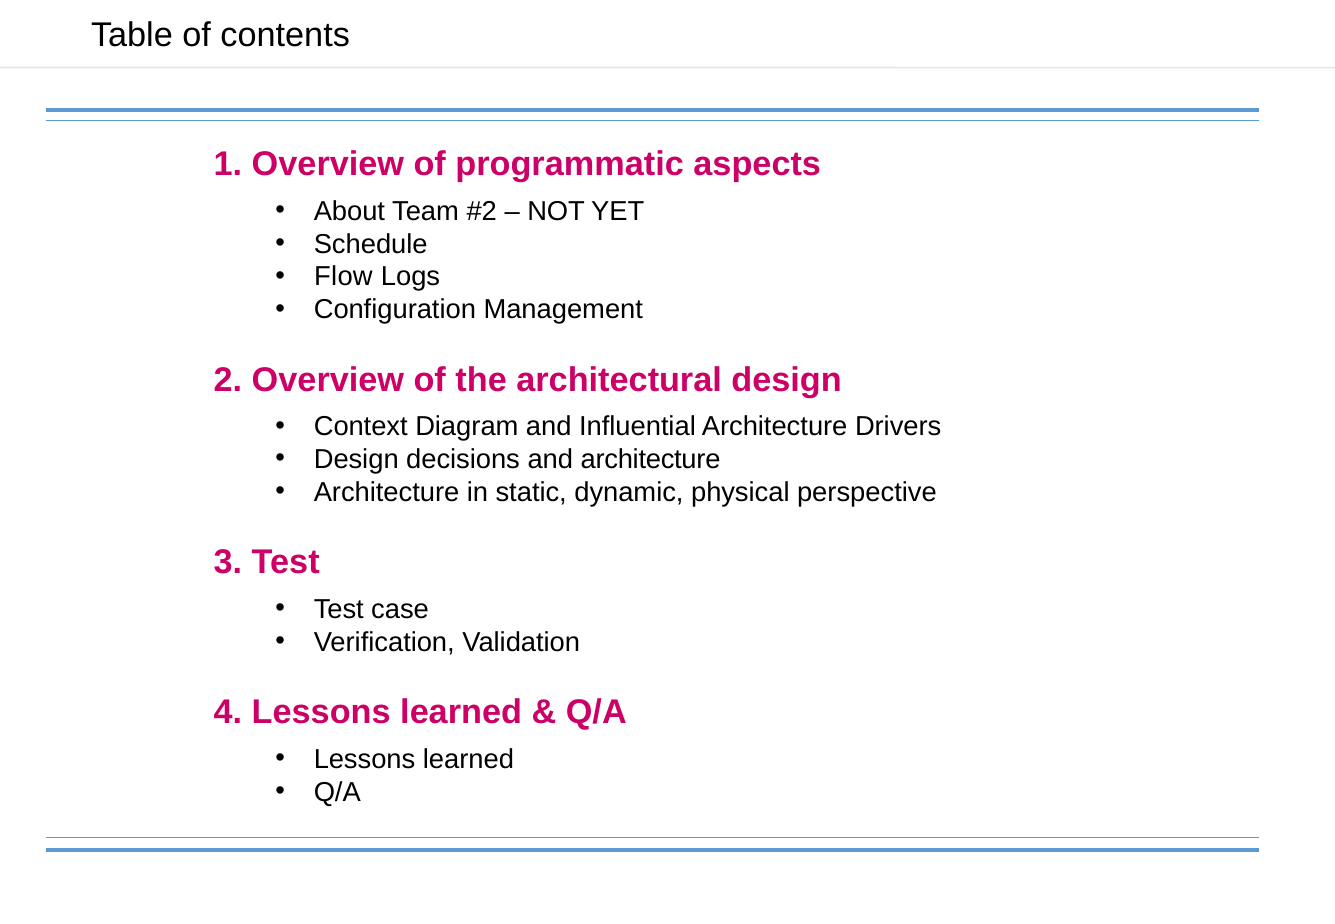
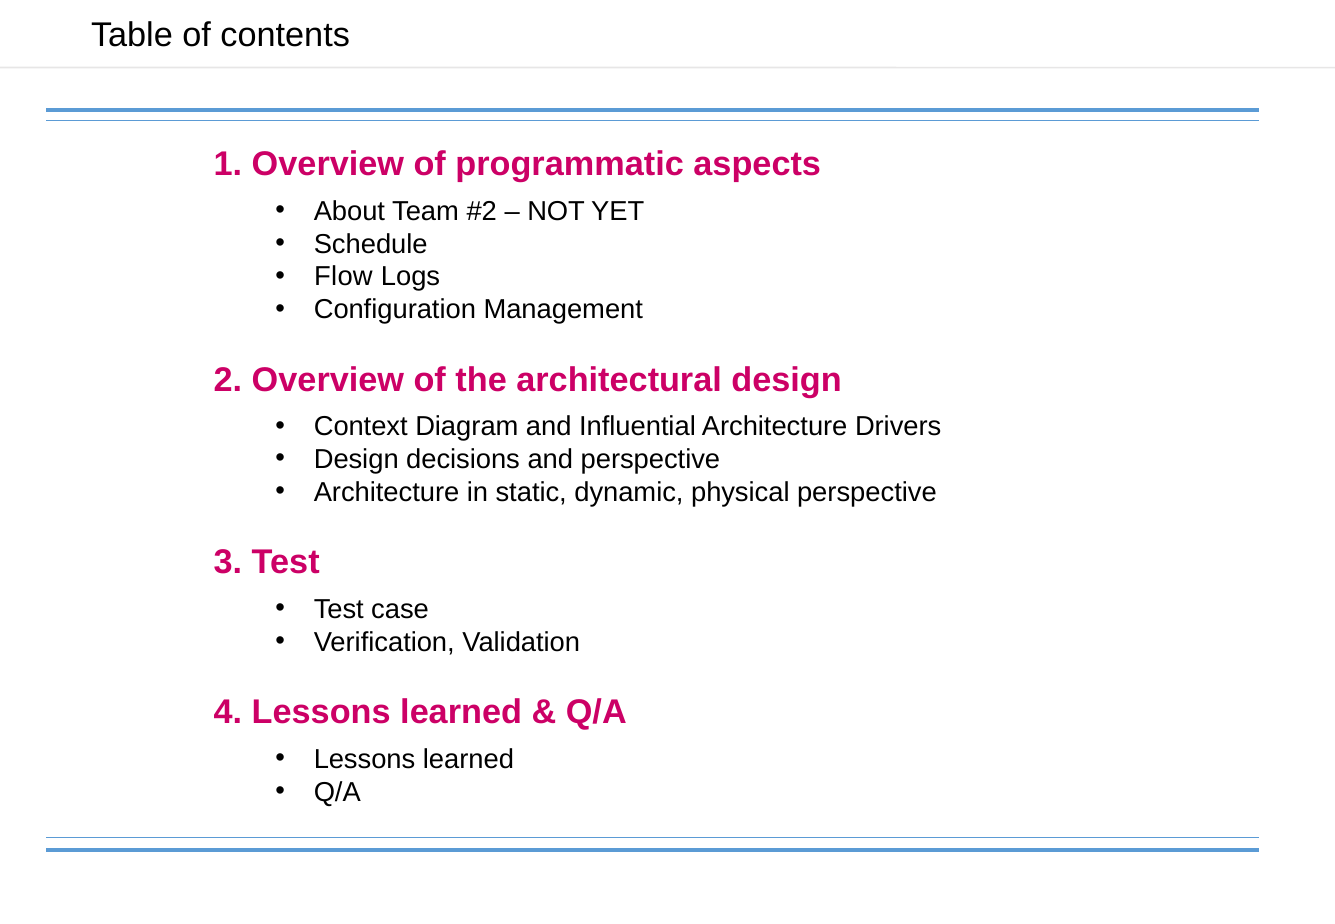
and architecture: architecture -> perspective
